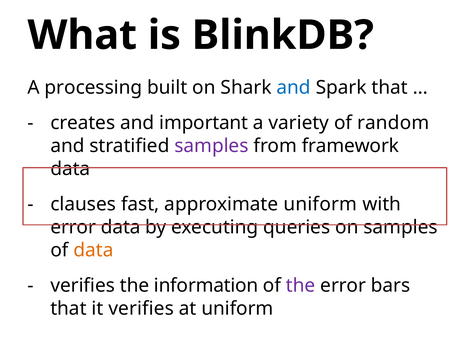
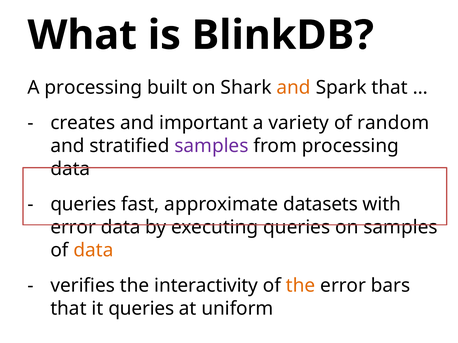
and at (294, 88) colour: blue -> orange
from framework: framework -> processing
clauses at (83, 205): clauses -> queries
approximate uniform: uniform -> datasets
information: information -> interactivity
the at (301, 286) colour: purple -> orange
it verifies: verifies -> queries
